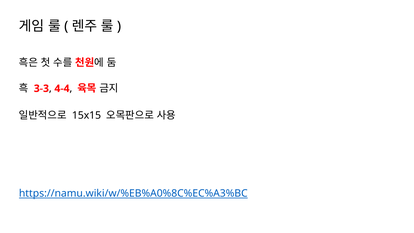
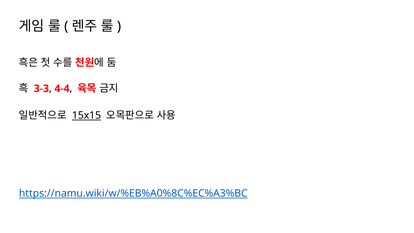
15x15 underline: none -> present
